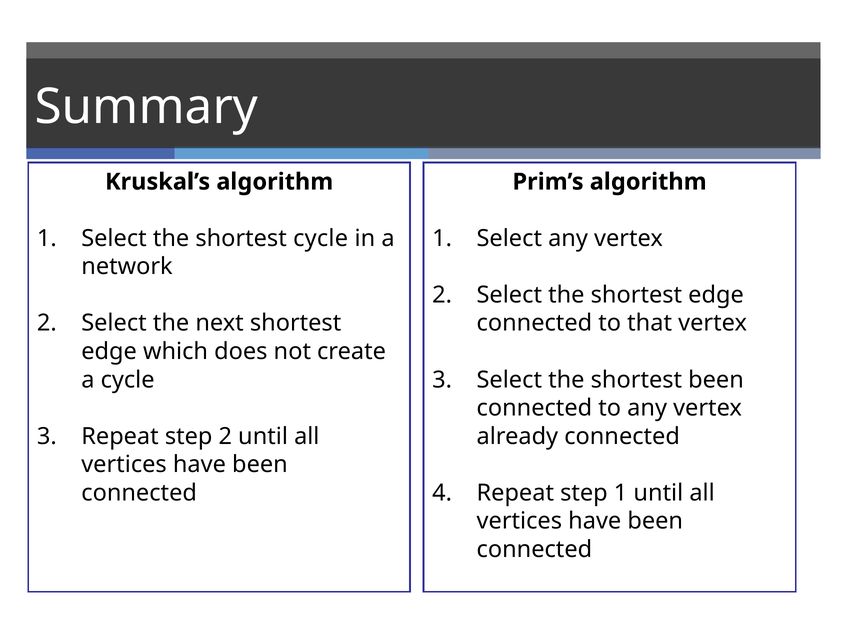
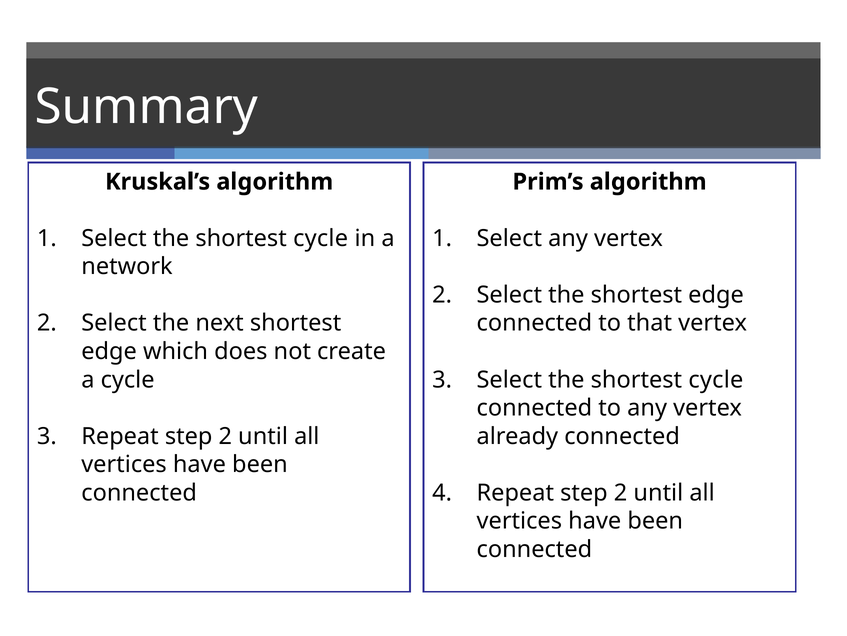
been at (716, 379): been -> cycle
1 at (621, 492): 1 -> 2
